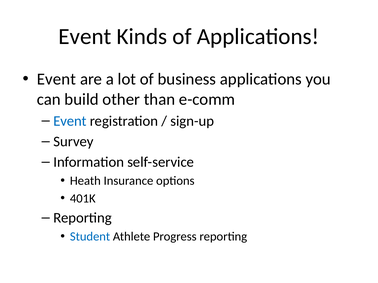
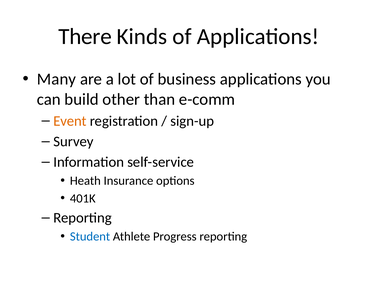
Event at (85, 37): Event -> There
Event at (56, 79): Event -> Many
Event at (70, 121) colour: blue -> orange
